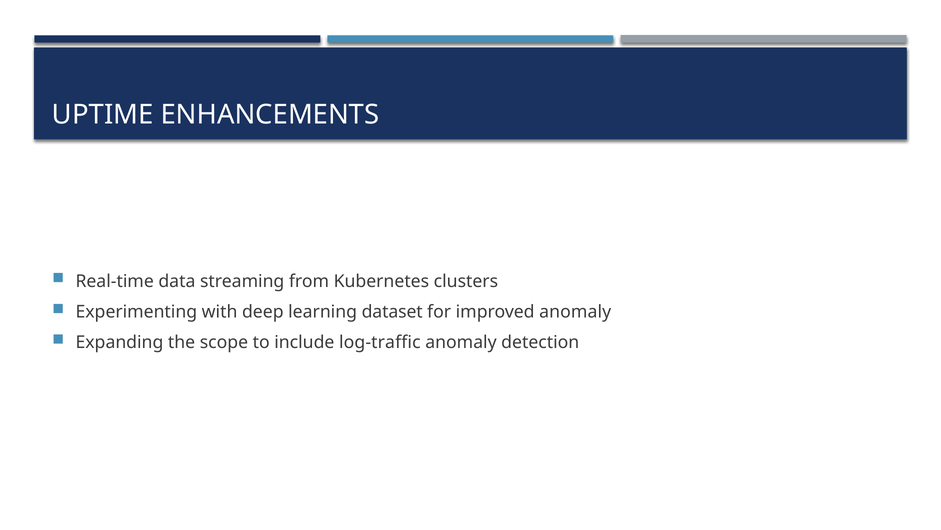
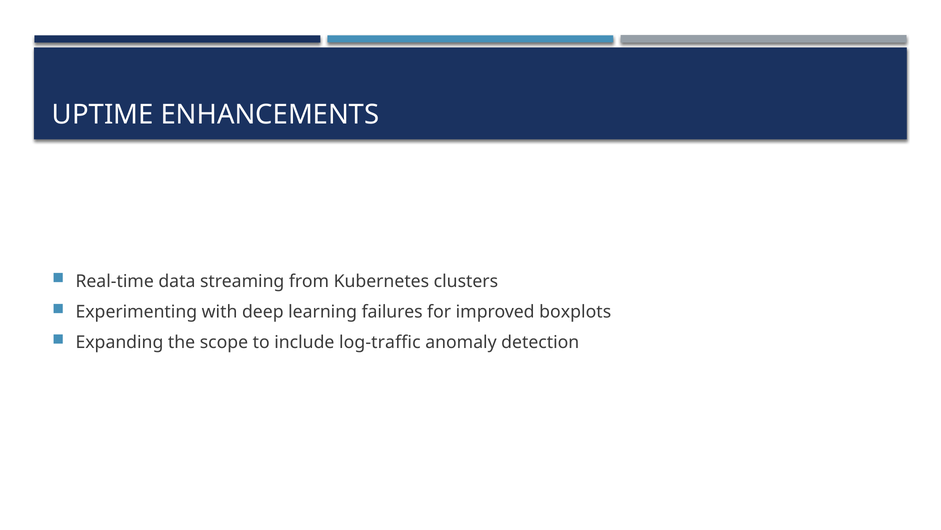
dataset: dataset -> failures
improved anomaly: anomaly -> boxplots
